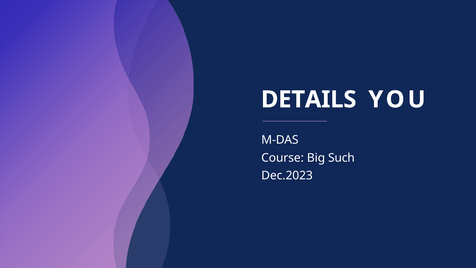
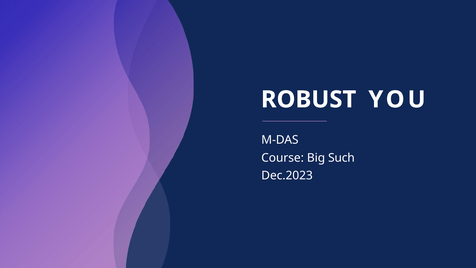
DETAILS: DETAILS -> ROBUST
